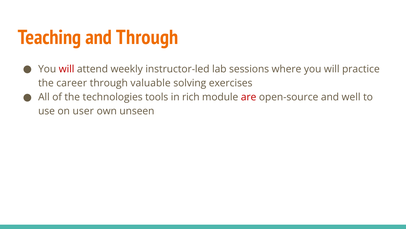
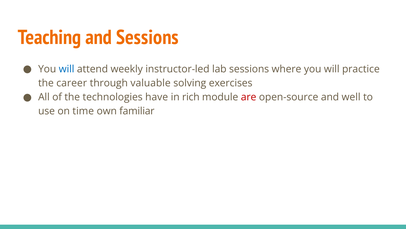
and Through: Through -> Sessions
will at (67, 69) colour: red -> blue
tools: tools -> have
user: user -> time
unseen: unseen -> familiar
